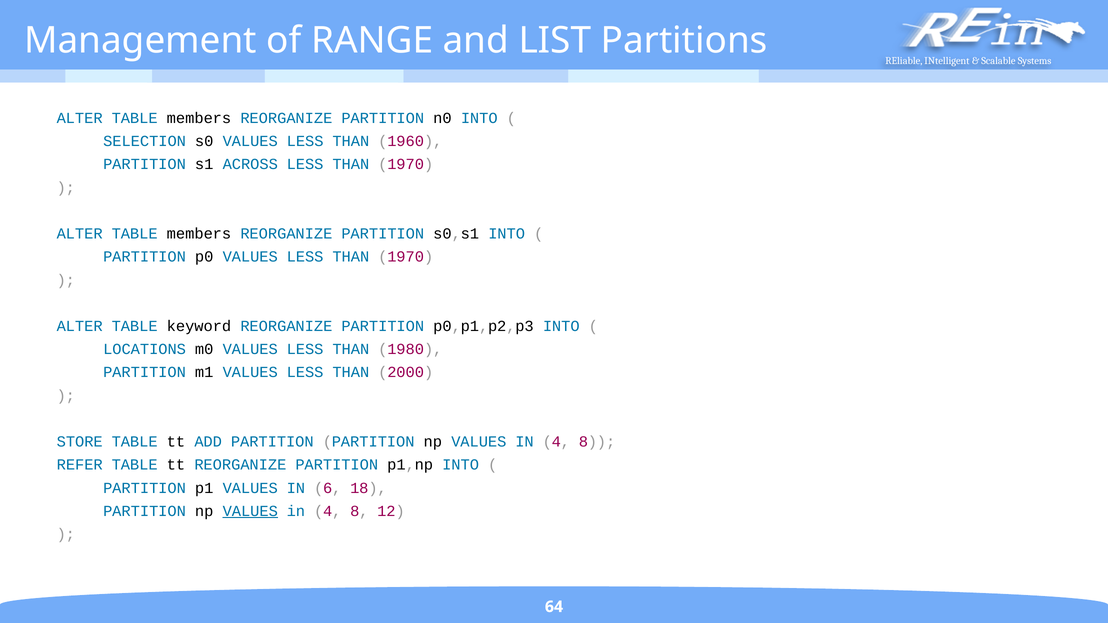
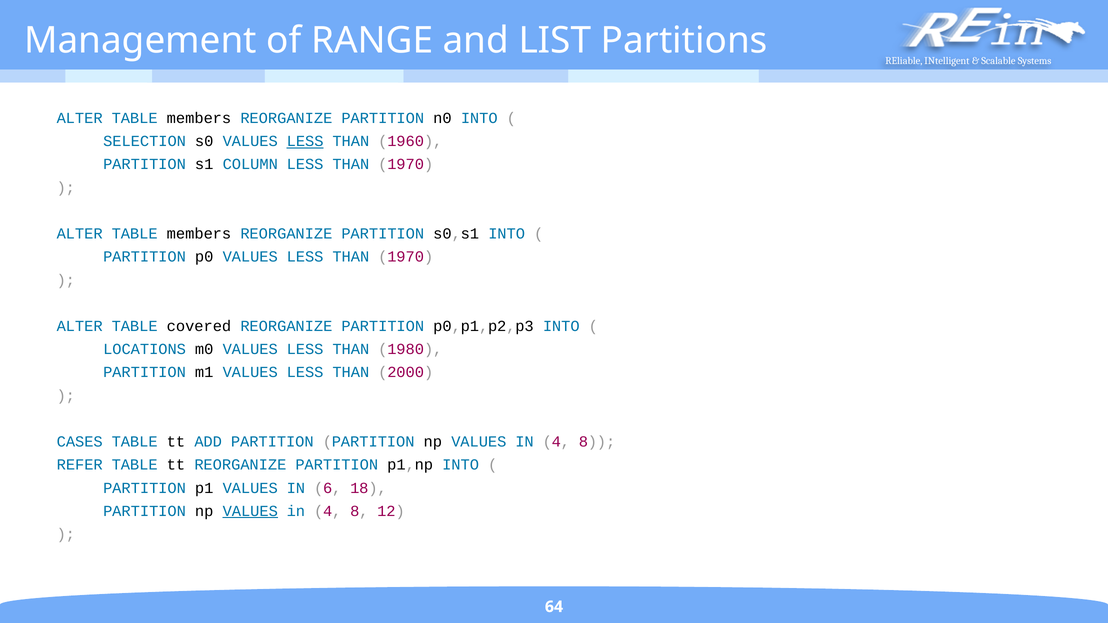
LESS at (305, 141) underline: none -> present
ACROSS: ACROSS -> COLUMN
keyword: keyword -> covered
STORE: STORE -> CASES
